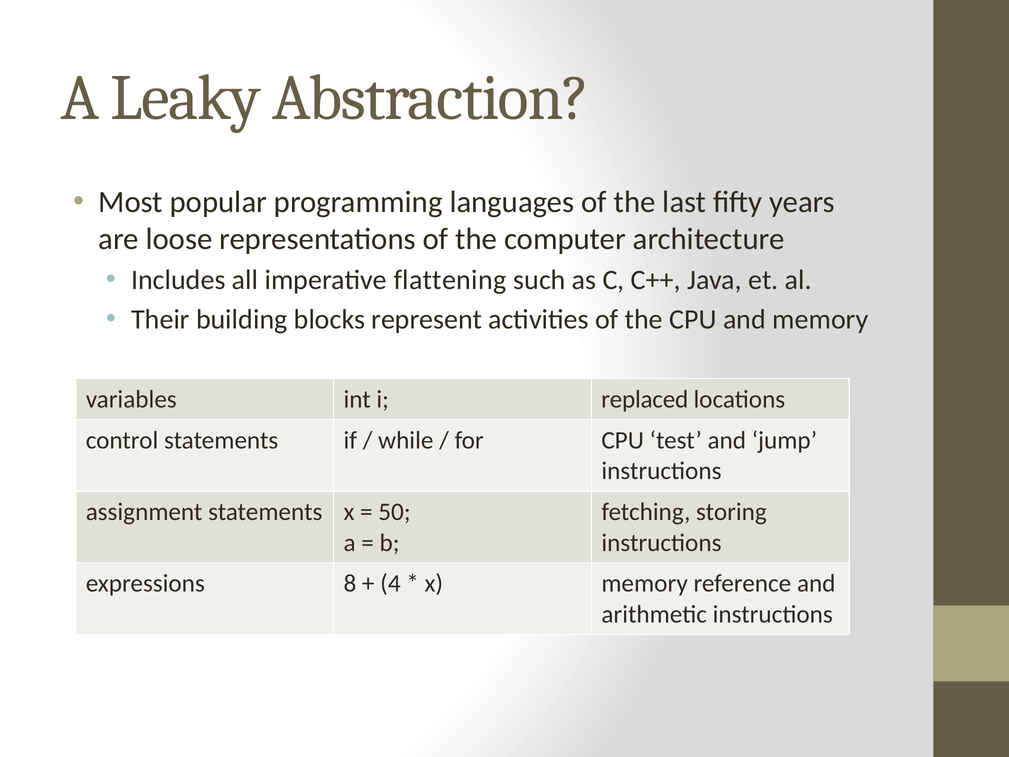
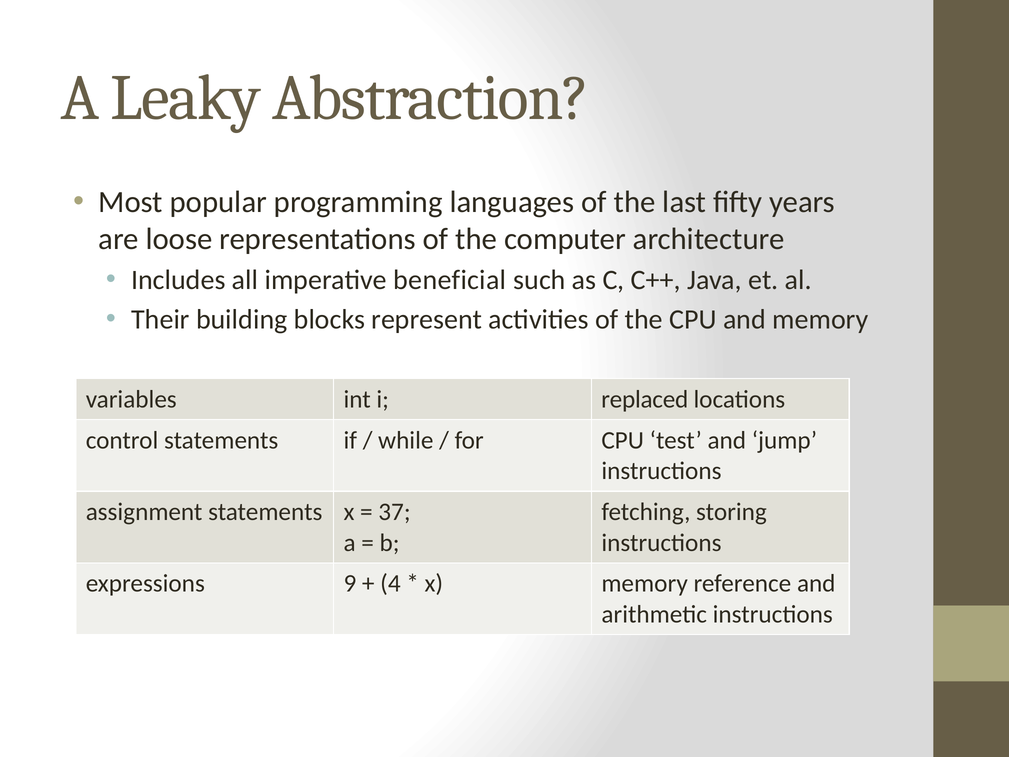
flattening: flattening -> beneficial
50: 50 -> 37
8: 8 -> 9
